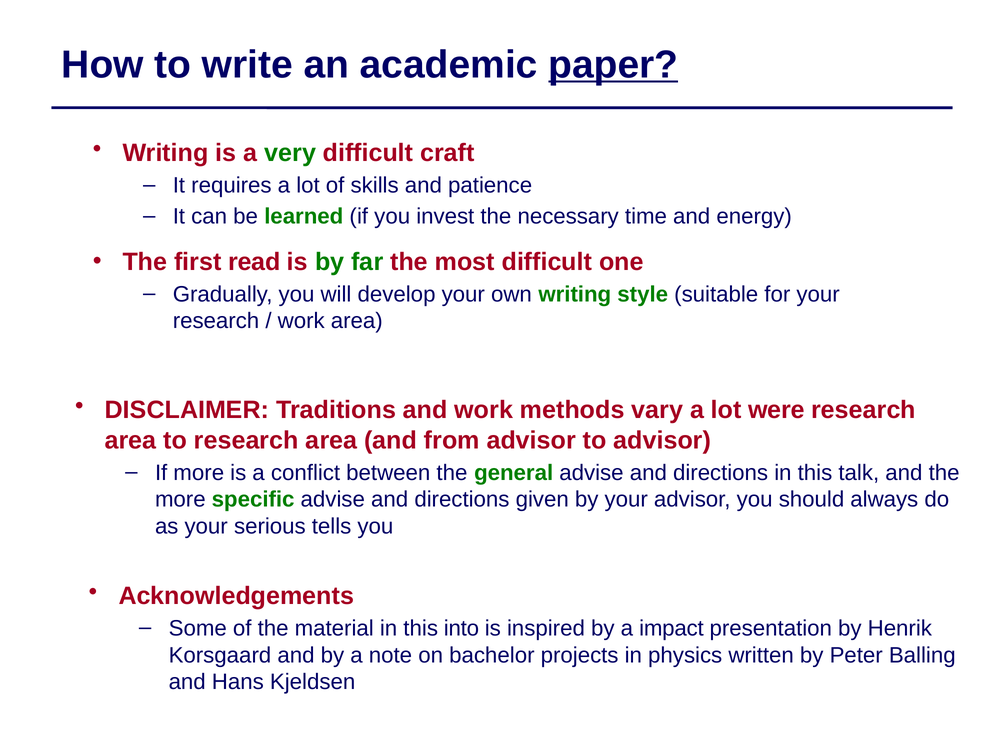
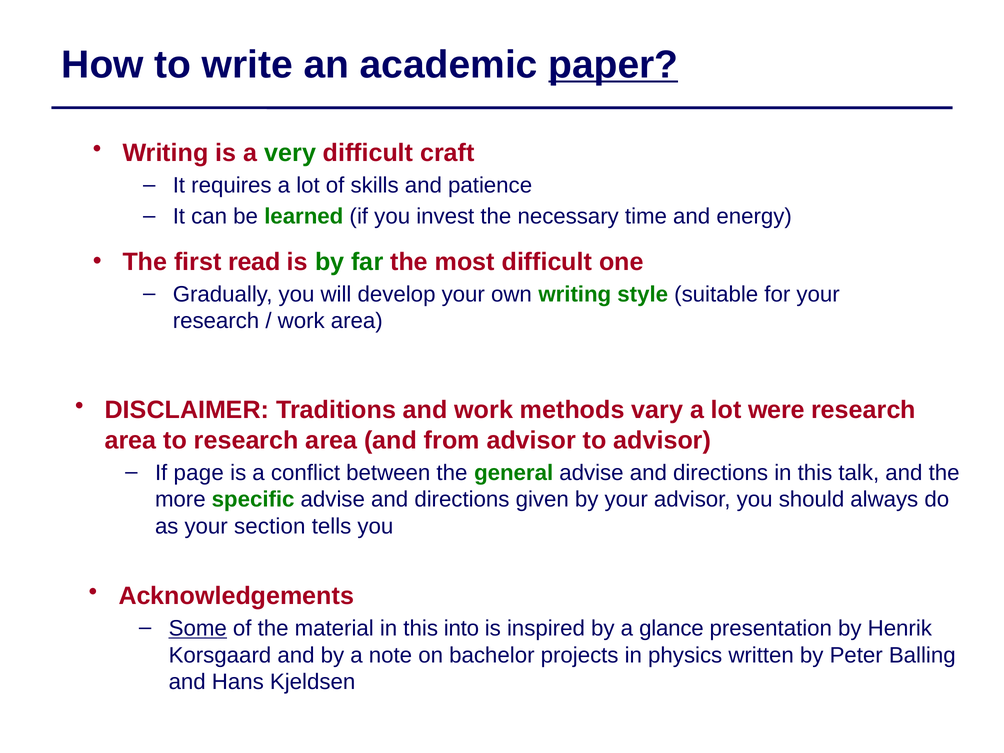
If more: more -> page
serious: serious -> section
Some underline: none -> present
impact: impact -> glance
